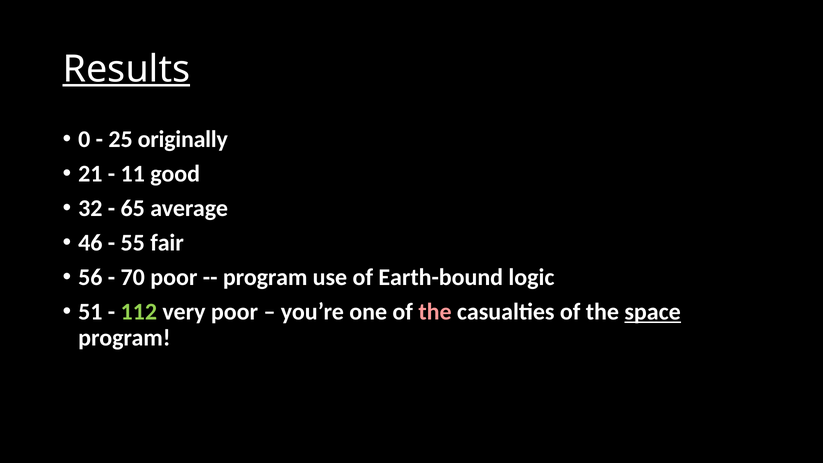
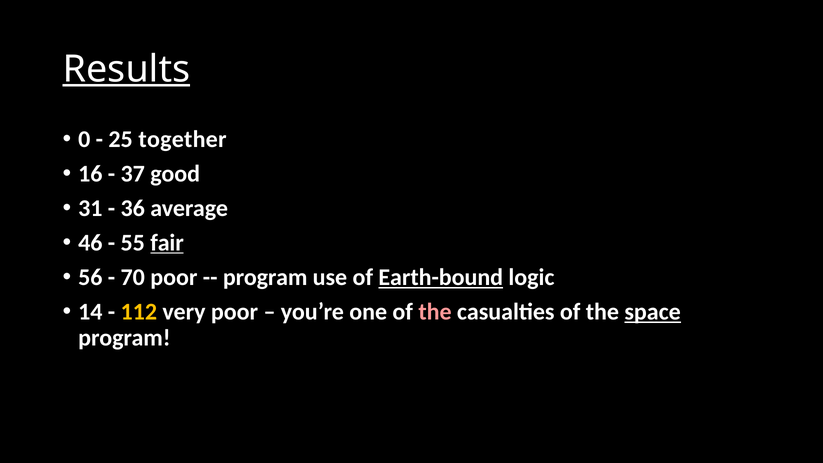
originally: originally -> together
21: 21 -> 16
11: 11 -> 37
32: 32 -> 31
65: 65 -> 36
fair underline: none -> present
Earth-bound underline: none -> present
51: 51 -> 14
112 colour: light green -> yellow
